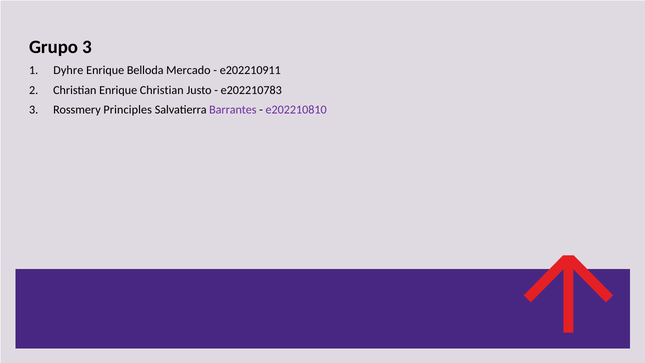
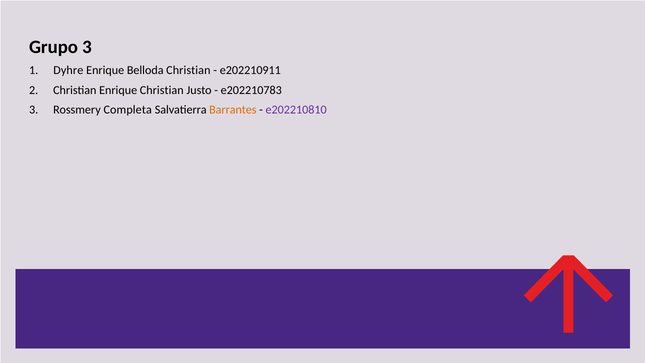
Belloda Mercado: Mercado -> Christian
Principles: Principles -> Completa
Barrantes colour: purple -> orange
